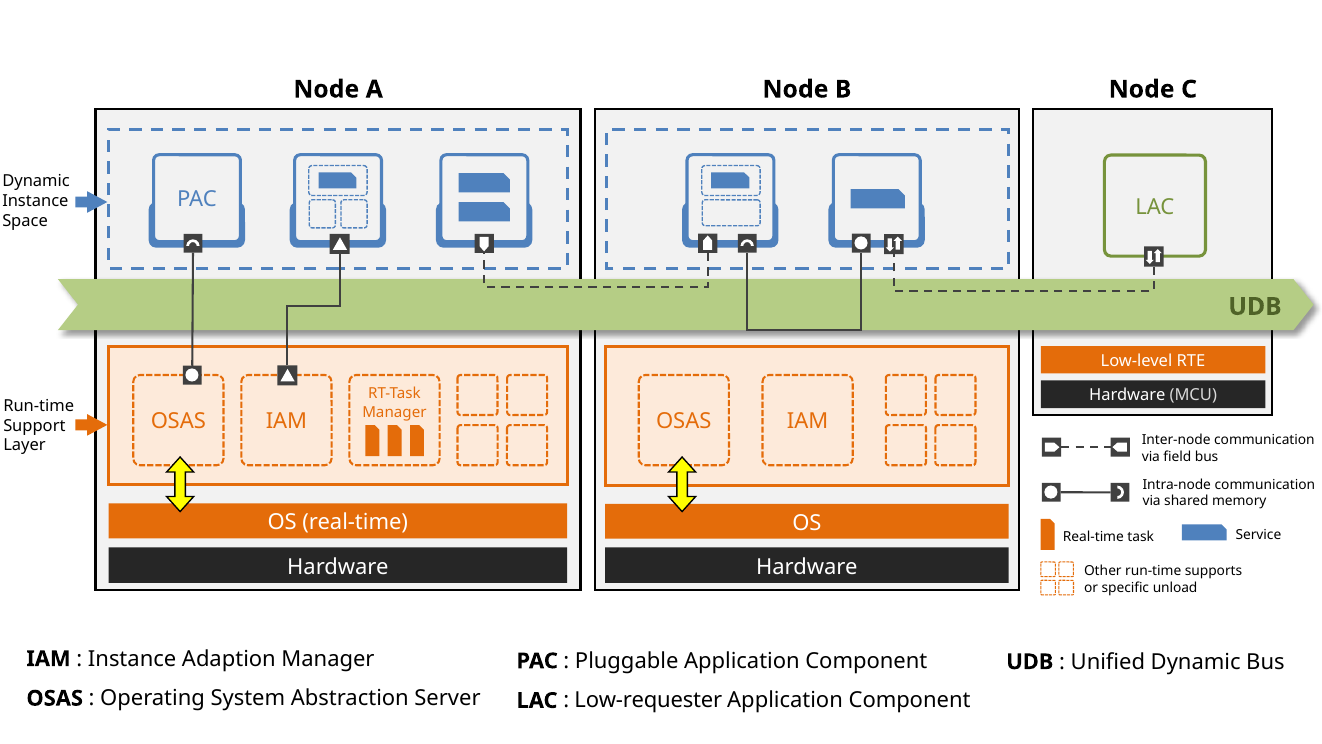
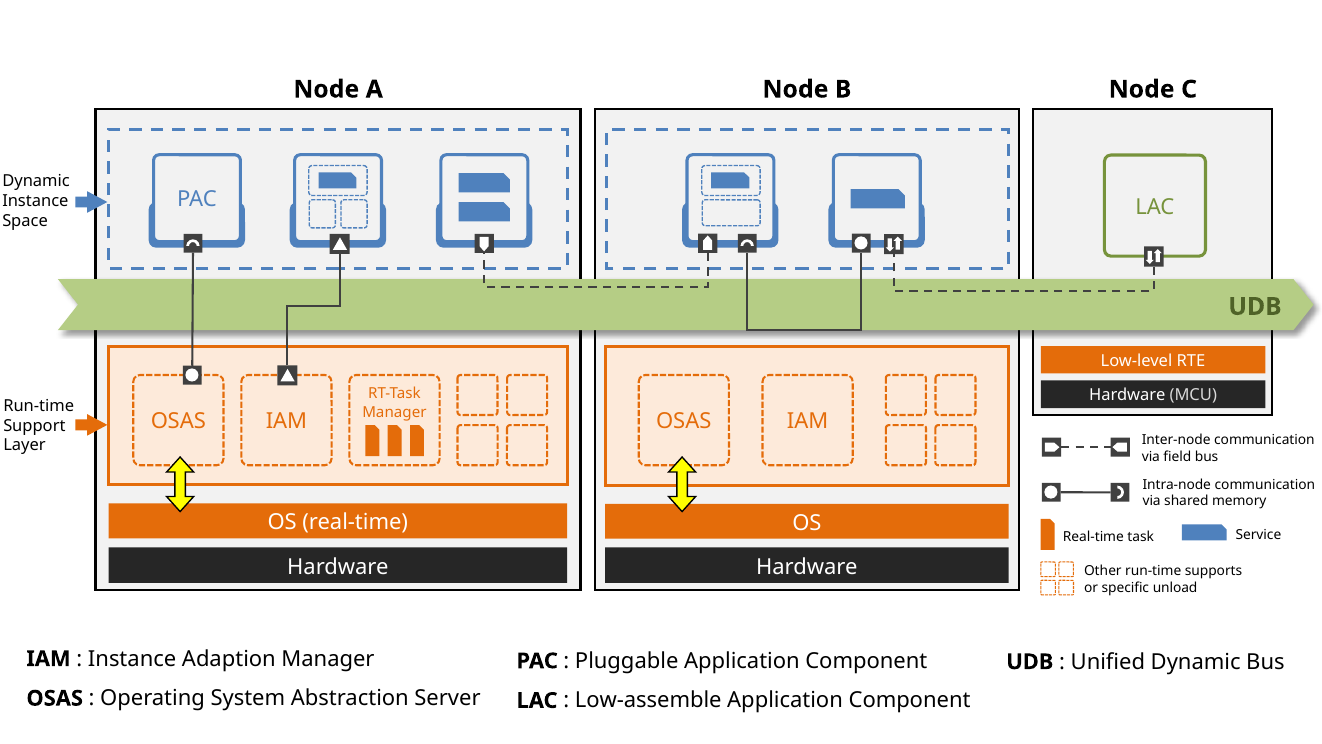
Low-requester: Low-requester -> Low-assemble
